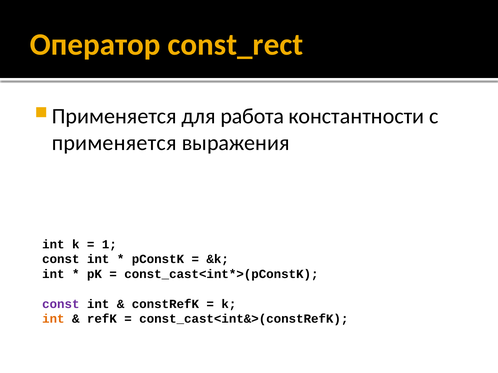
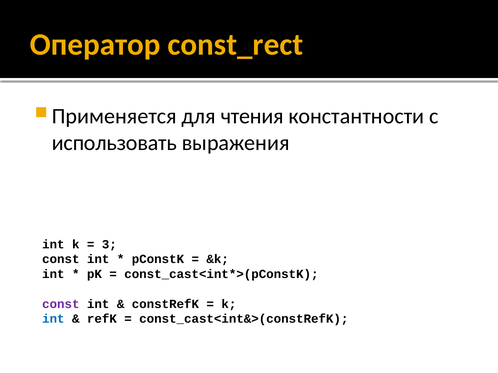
работа: работа -> чтения
применяется: применяется -> использовать
1: 1 -> 3
int at (53, 319) colour: orange -> blue
